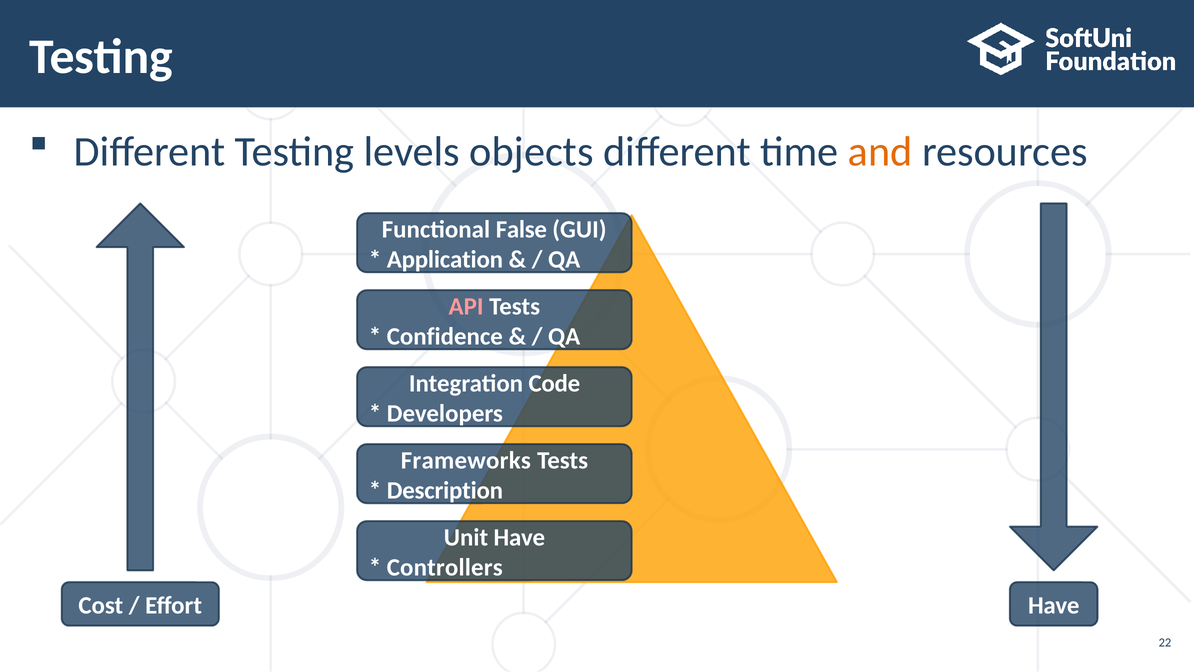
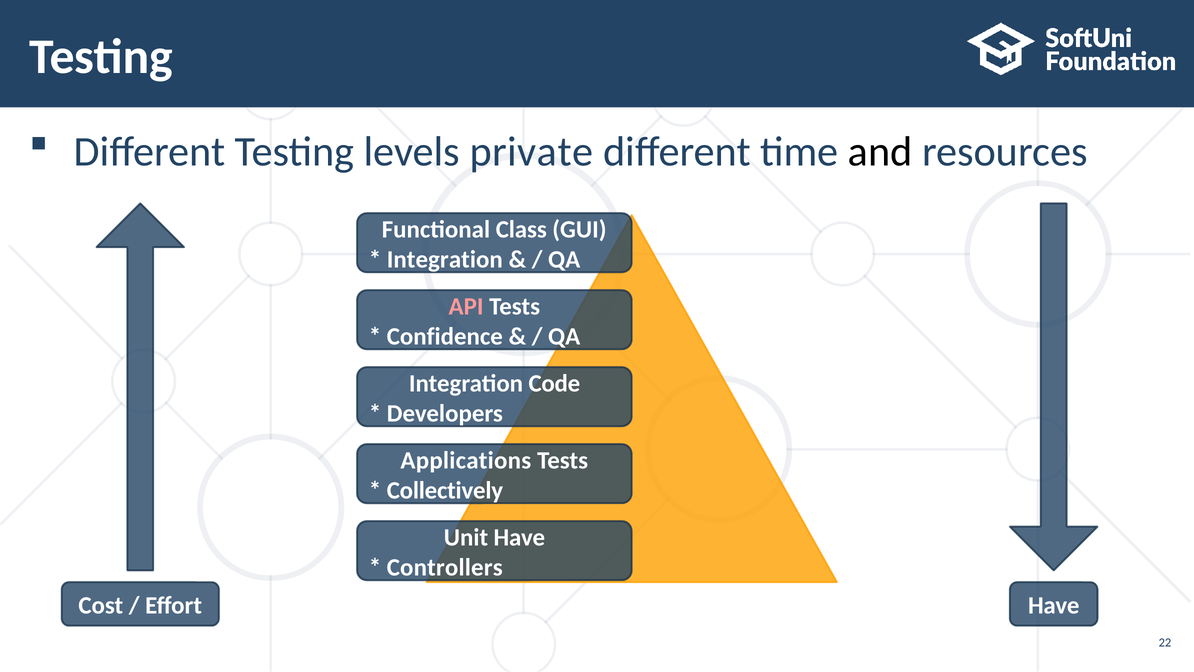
objects: objects -> private
and colour: orange -> black
False: False -> Class
Application at (445, 259): Application -> Integration
Frameworks: Frameworks -> Applications
Description: Description -> Collectively
